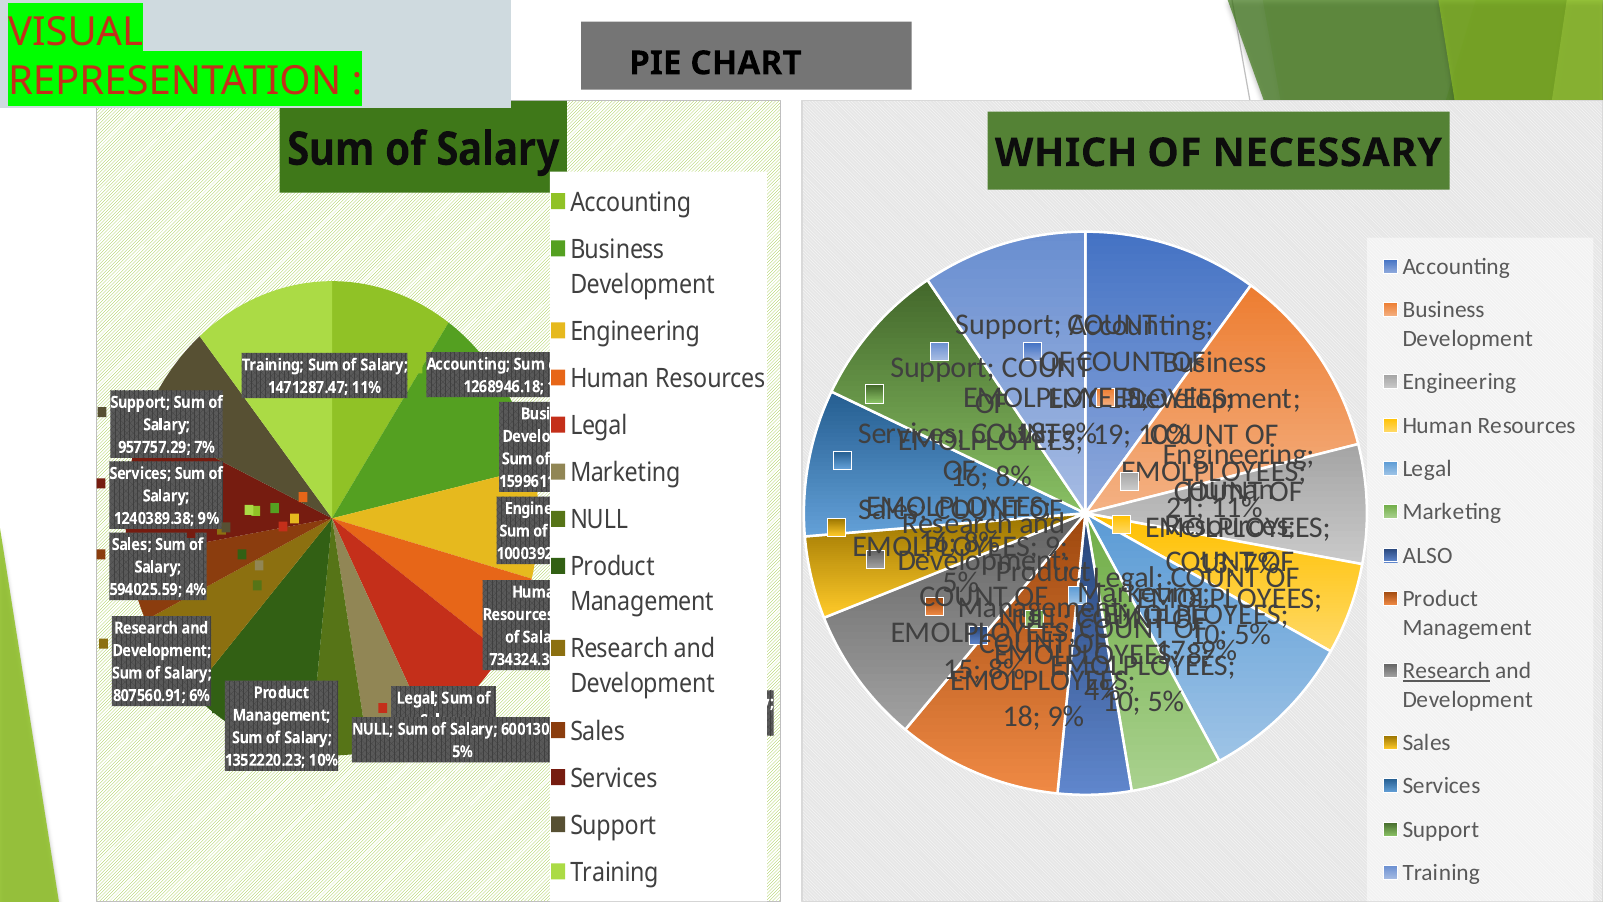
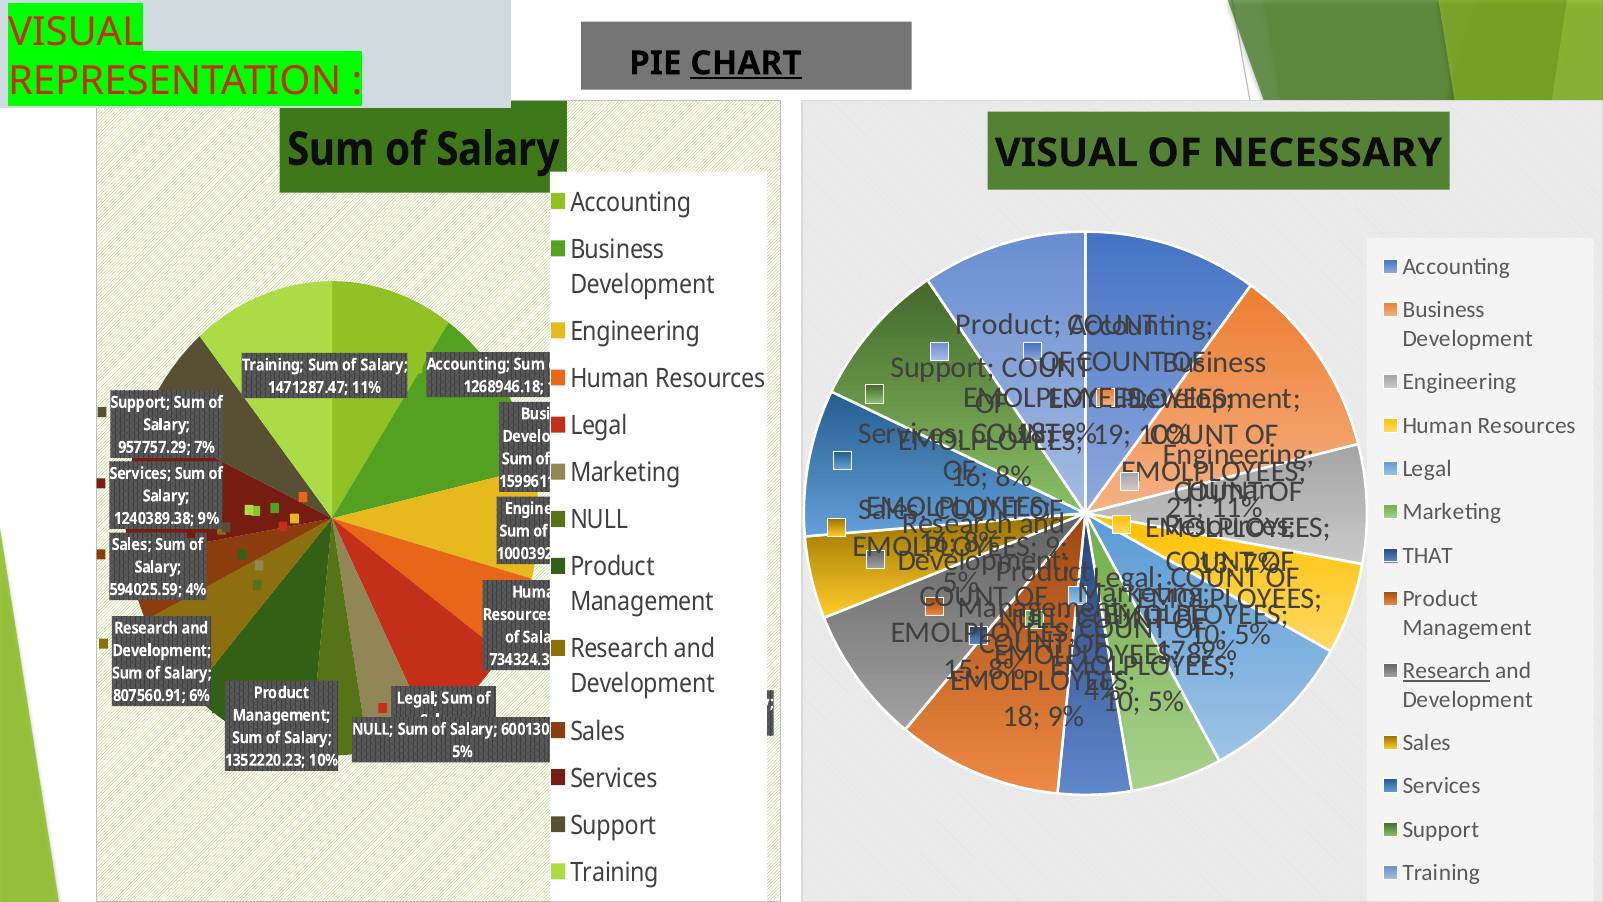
CHART underline: none -> present
WHICH at (1066, 153): WHICH -> VISUAL
Support at (1008, 325): Support -> Product
ALSO: ALSO -> THAT
